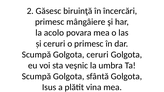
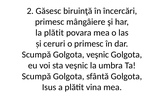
la acolo: acolo -> plătit
Golgota ceruri: ceruri -> veşnic
